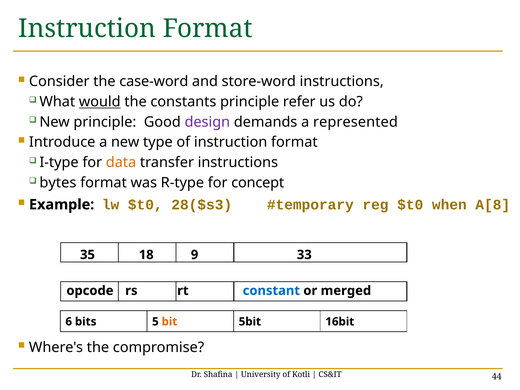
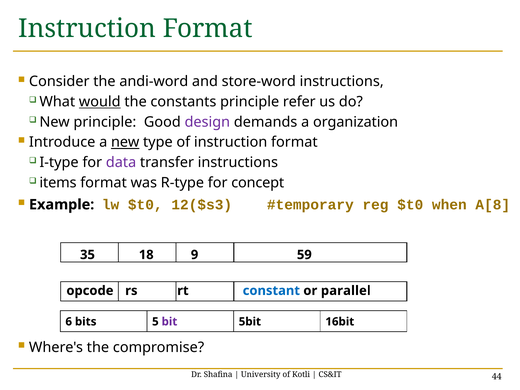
case-word: case-word -> andi-word
represented: represented -> organization
new at (125, 142) underline: none -> present
data colour: orange -> purple
bytes: bytes -> items
28($s3: 28($s3 -> 12($s3
33: 33 -> 59
merged: merged -> parallel
bit colour: orange -> purple
